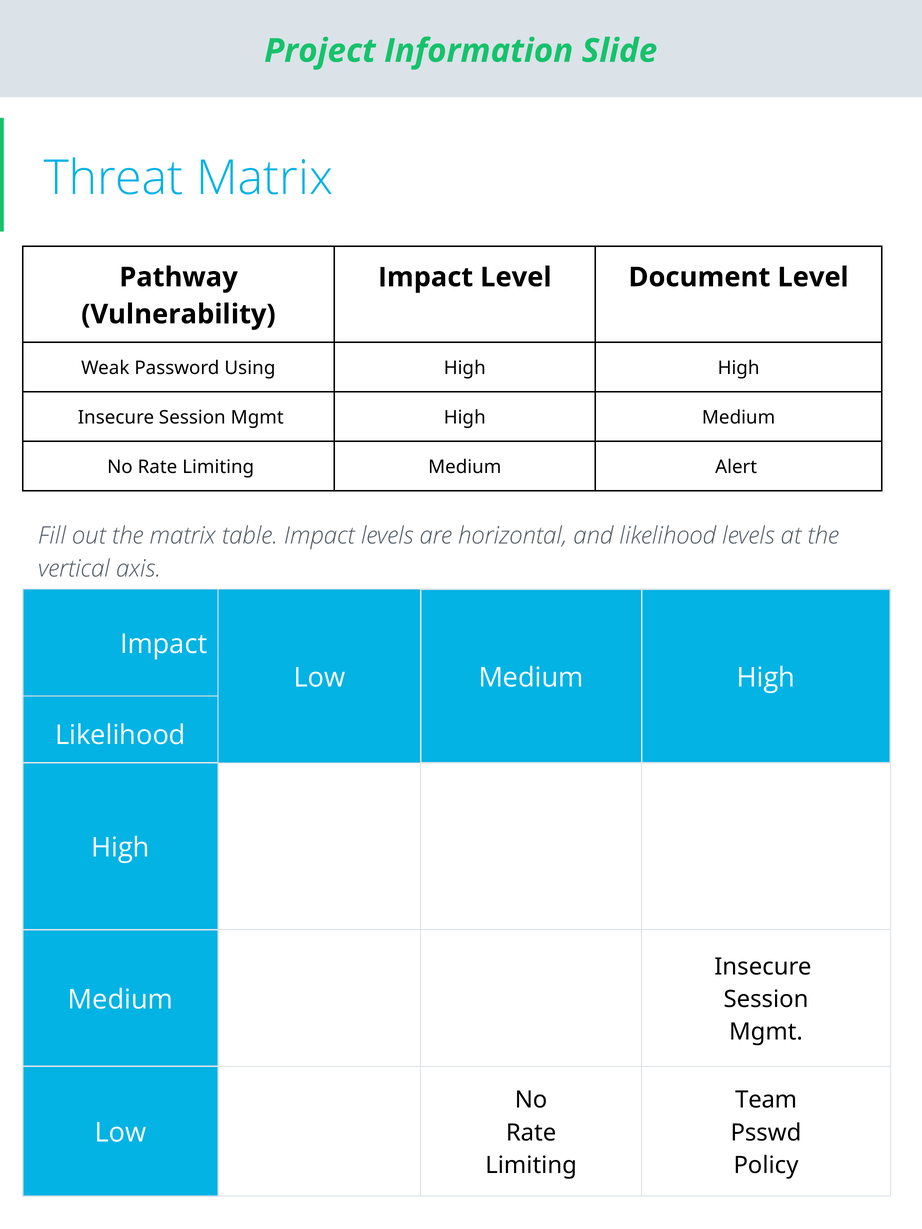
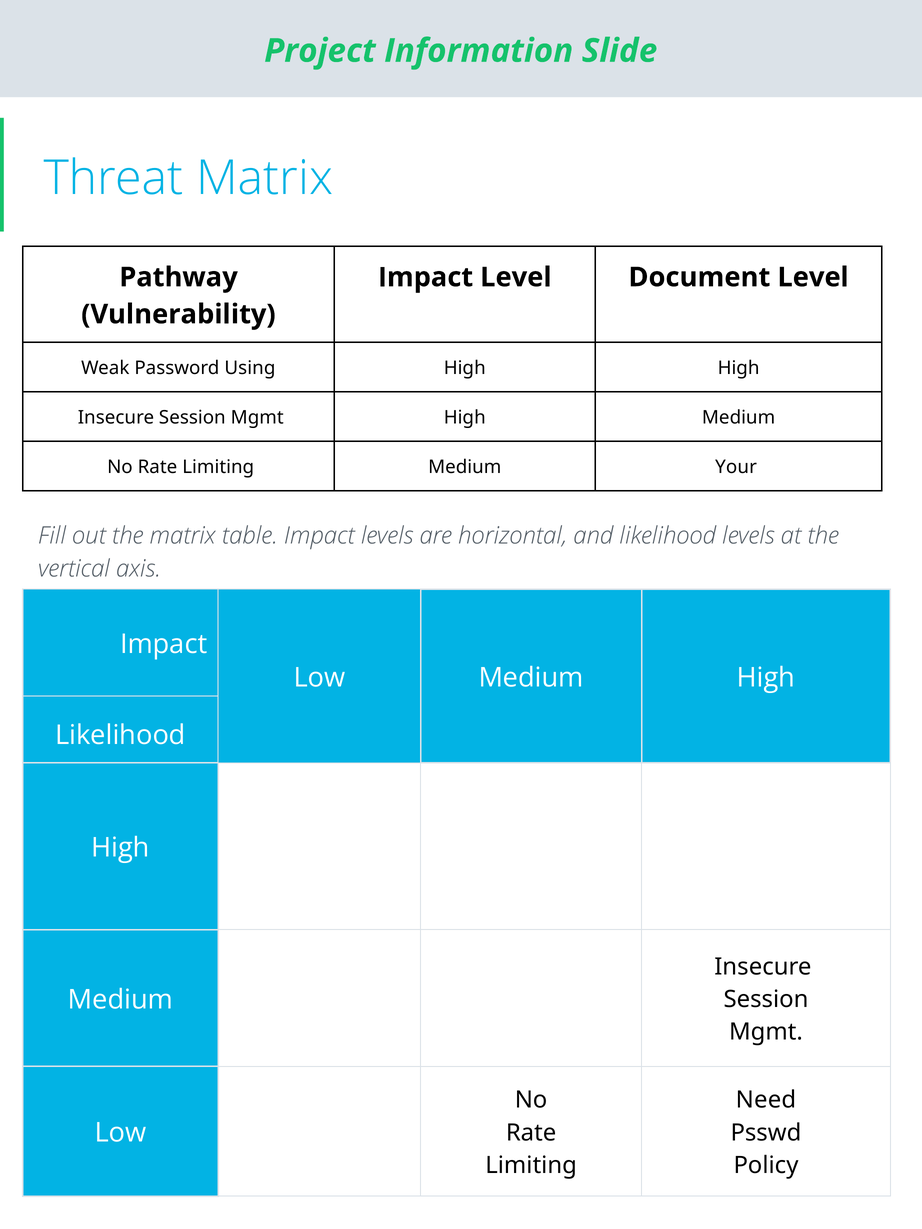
Alert: Alert -> Your
Team: Team -> Need
